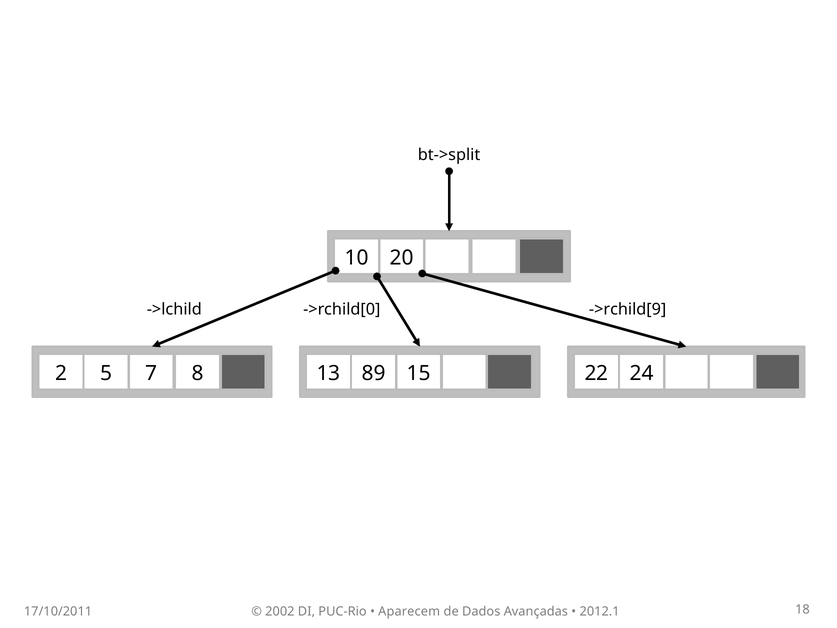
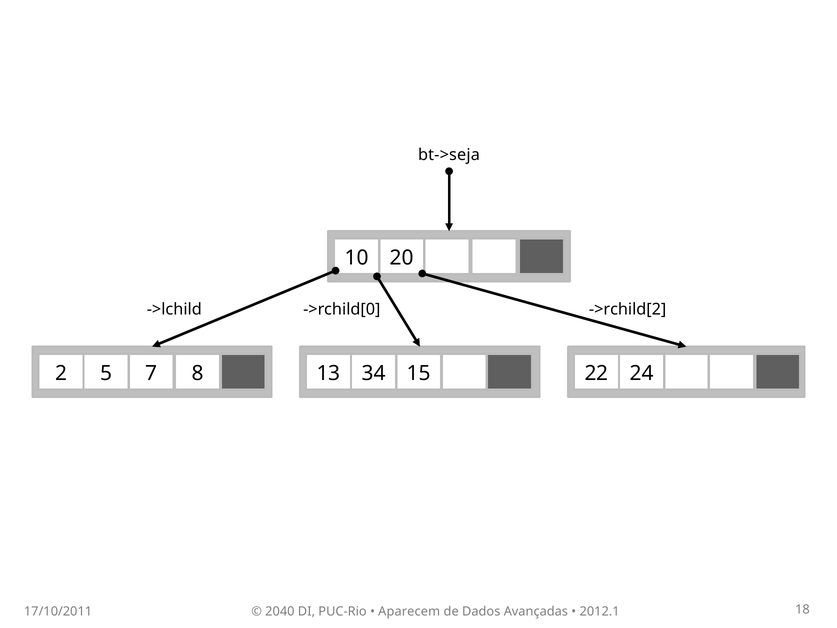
bt->split: bt->split -> bt->seja
->rchild[9: ->rchild[9 -> ->rchild[2
89: 89 -> 34
2002: 2002 -> 2040
